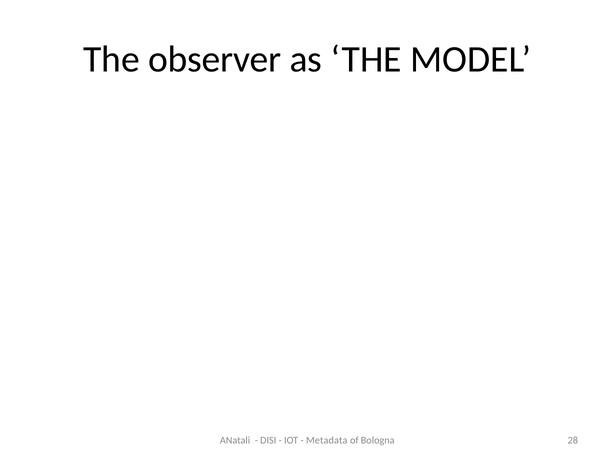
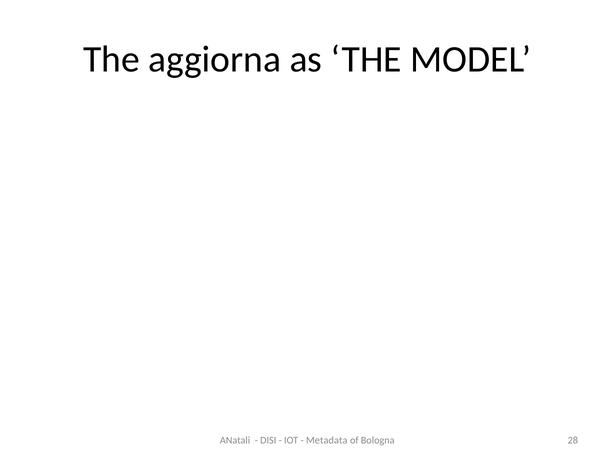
observer: observer -> aggiorna
